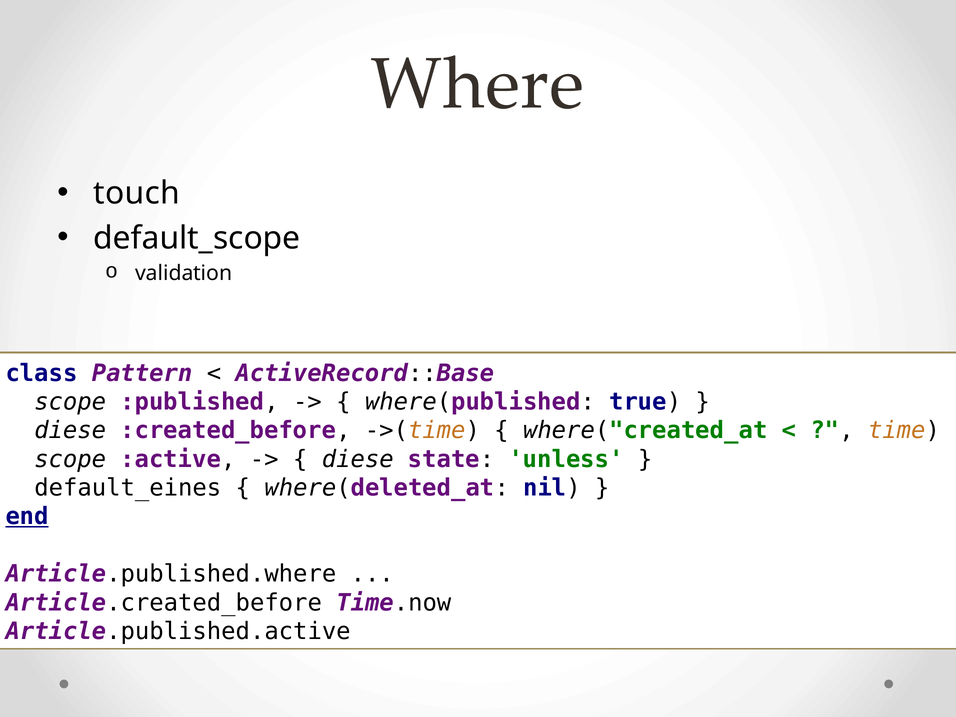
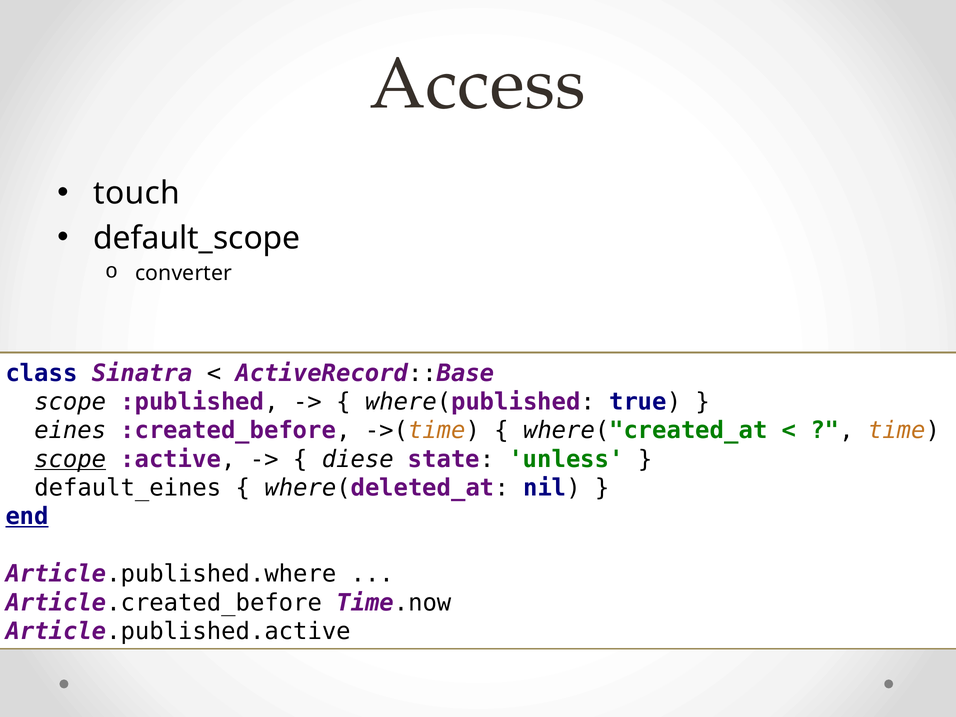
Where: Where -> Access
validation: validation -> converter
Pattern: Pattern -> Sinatra
diese at (70, 431): diese -> eines
scope at (70, 459) underline: none -> present
